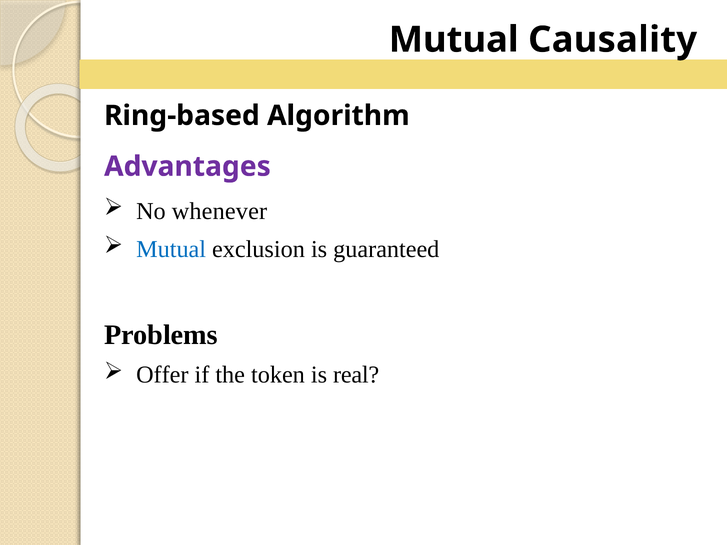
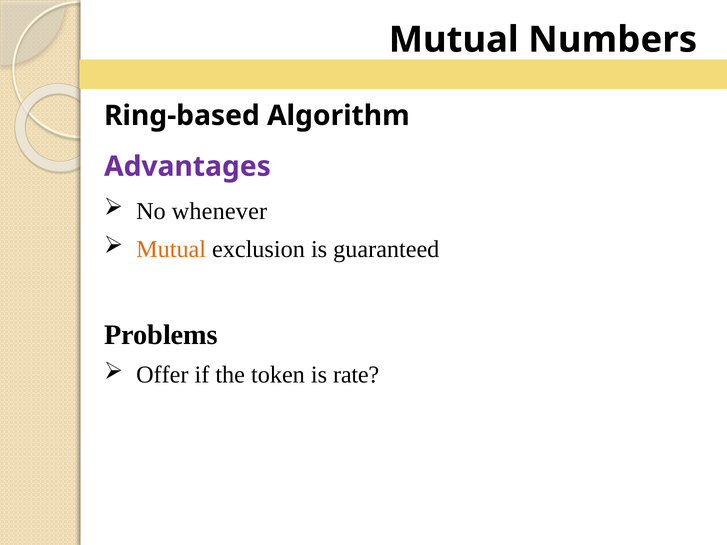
Causality: Causality -> Numbers
Mutual at (171, 249) colour: blue -> orange
real: real -> rate
